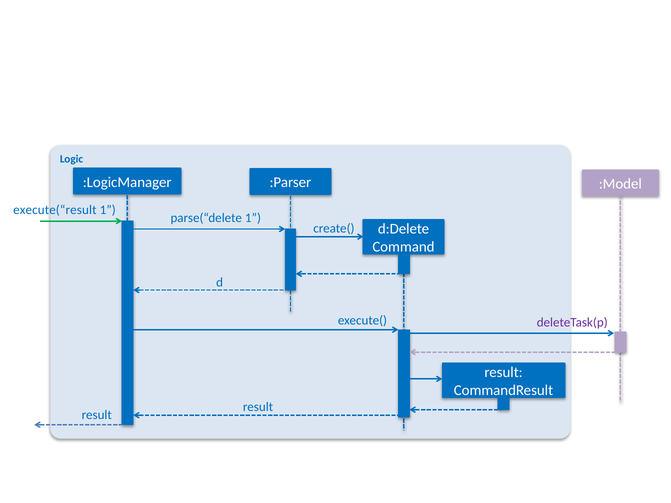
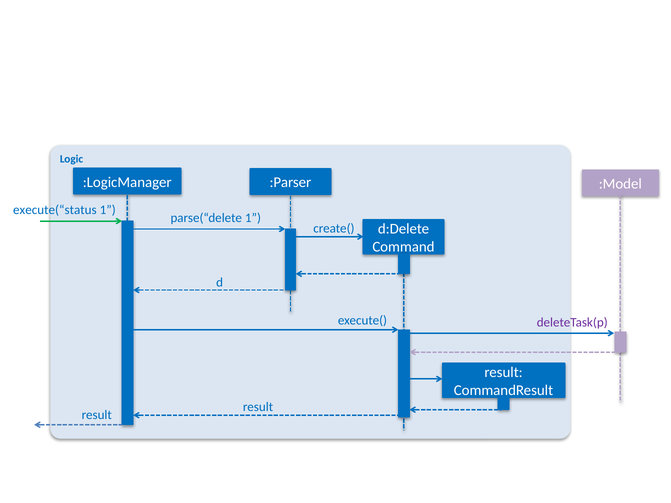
execute(“result: execute(“result -> execute(“status
